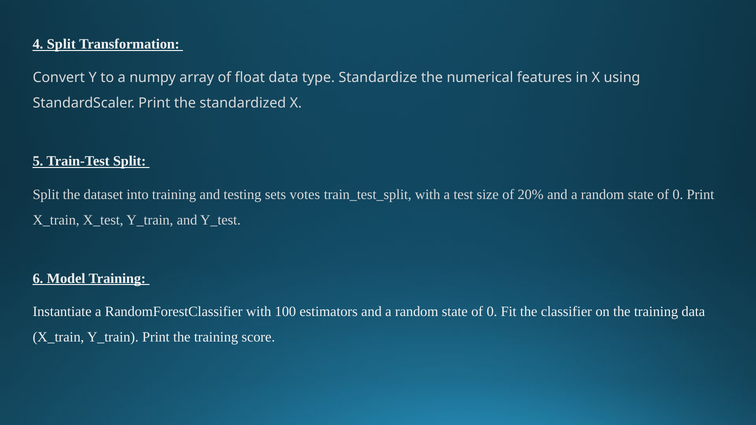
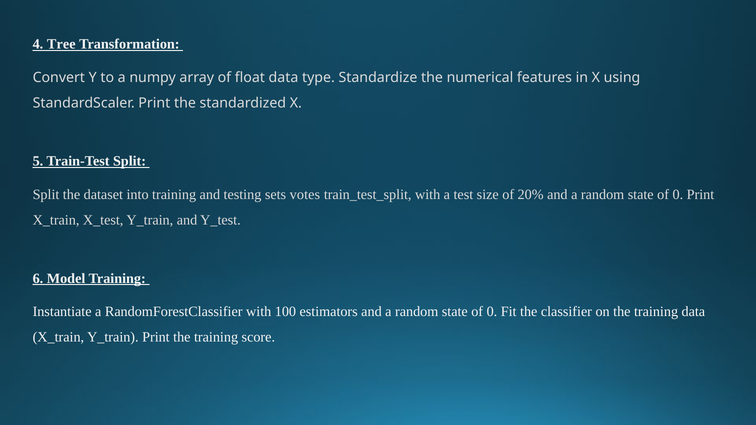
4 Split: Split -> Tree
